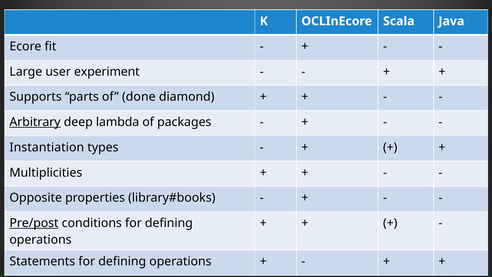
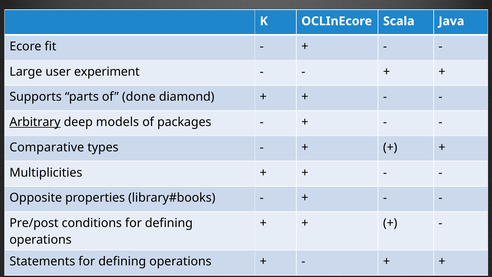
lambda: lambda -> models
Instantiation: Instantiation -> Comparative
Pre/post underline: present -> none
